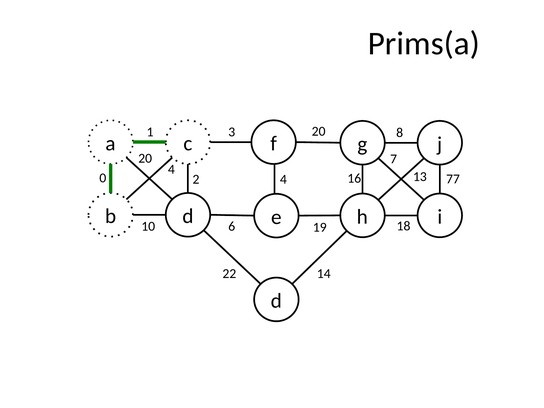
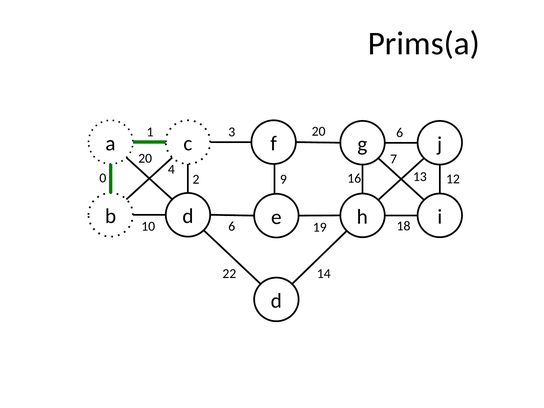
20 8: 8 -> 6
77: 77 -> 12
2 4: 4 -> 9
